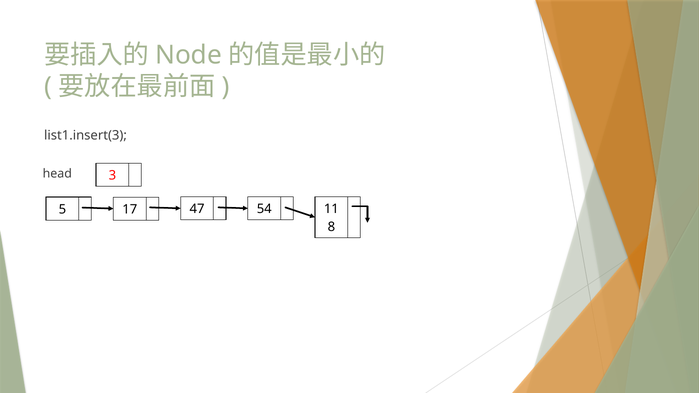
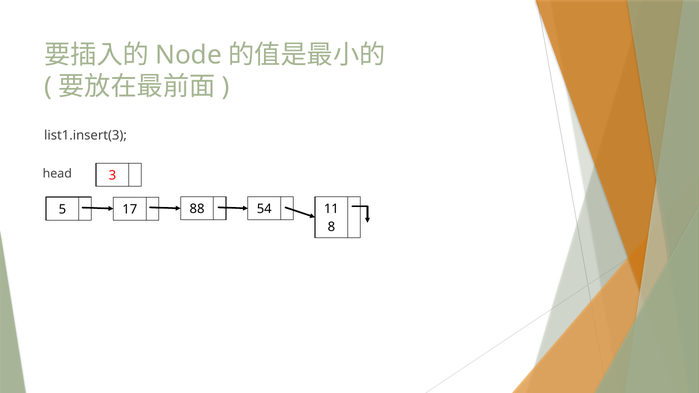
47: 47 -> 88
